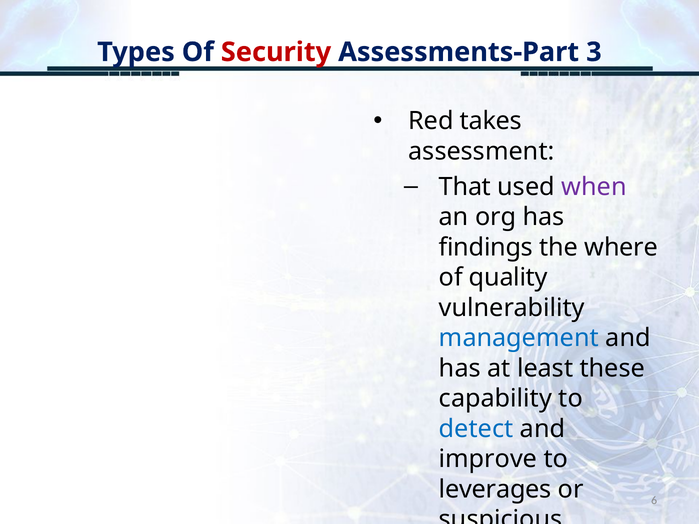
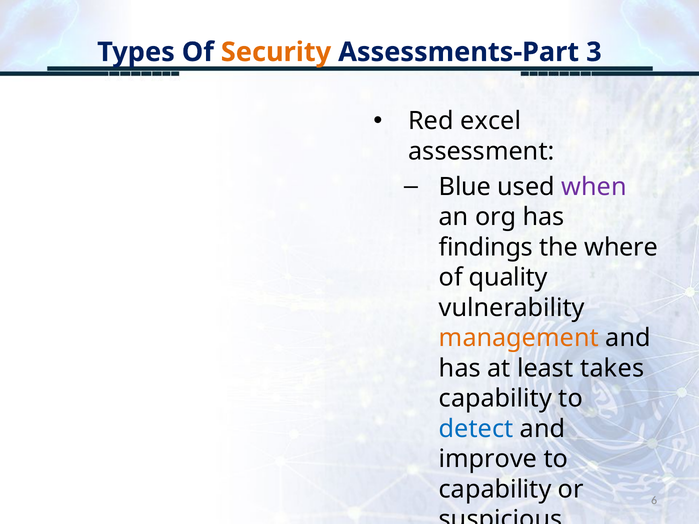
Security colour: red -> orange
takes: takes -> excel
That: That -> Blue
management colour: blue -> orange
these: these -> takes
leverages at (495, 490): leverages -> capability
